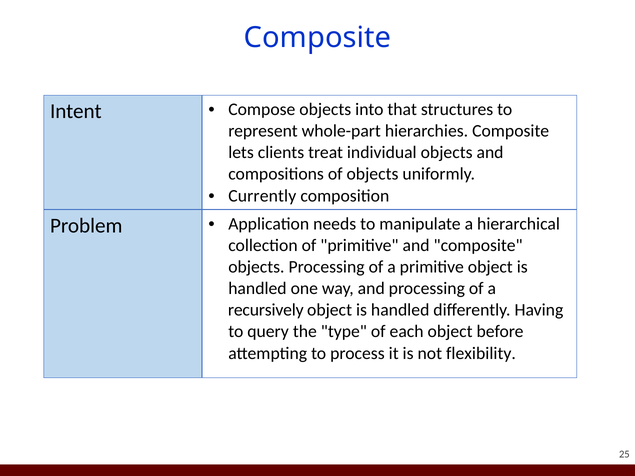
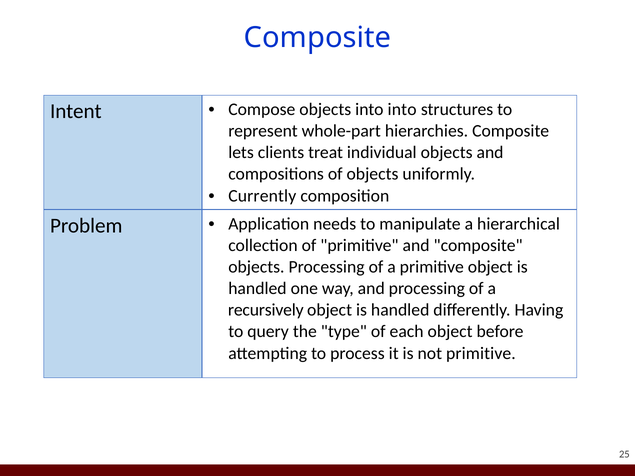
into that: that -> into
not flexibility: flexibility -> primitive
